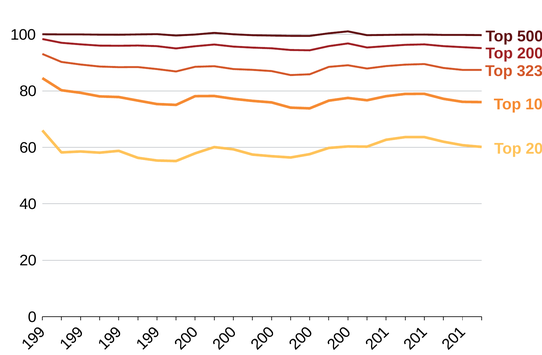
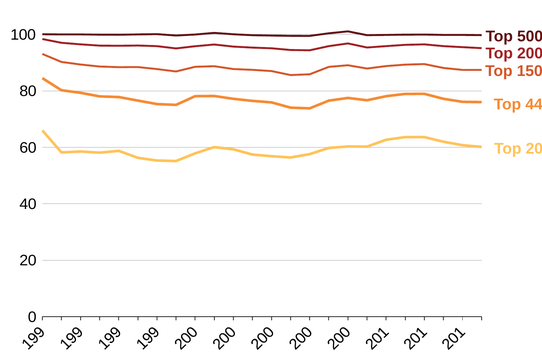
323: 323 -> 150
10: 10 -> 44
